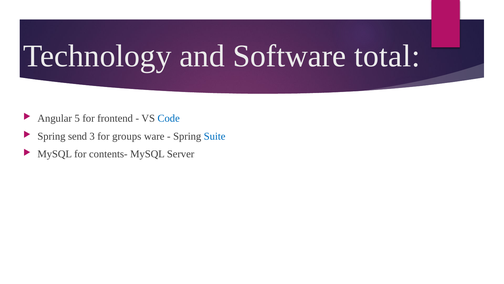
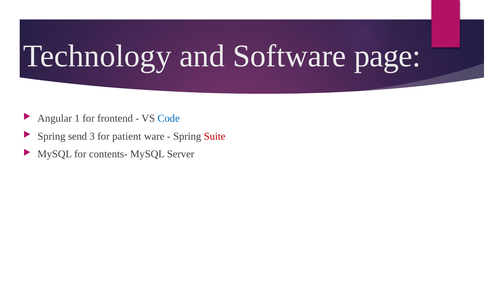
total: total -> page
5: 5 -> 1
groups: groups -> patient
Suite colour: blue -> red
